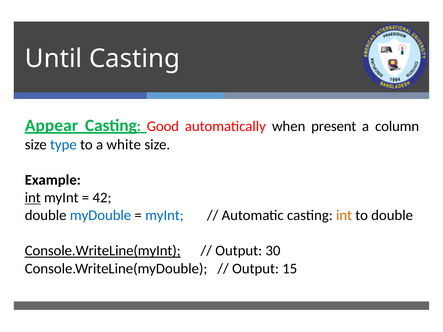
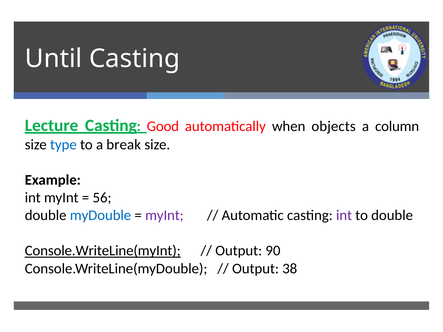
Appear: Appear -> Lecture
present: present -> objects
white: white -> break
int at (33, 198) underline: present -> none
42: 42 -> 56
myInt at (164, 216) colour: blue -> purple
int at (344, 216) colour: orange -> purple
30: 30 -> 90
15: 15 -> 38
